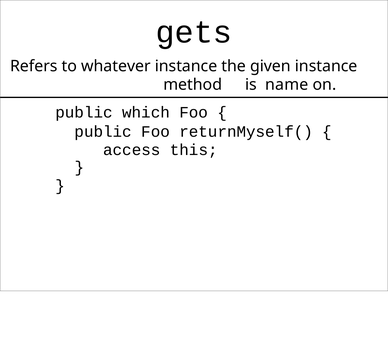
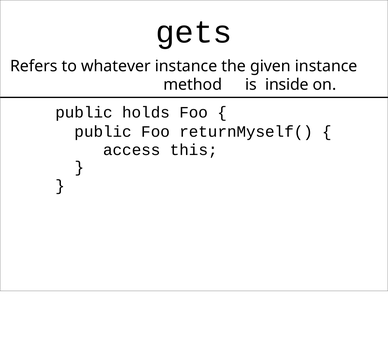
name: name -> inside
which: which -> holds
